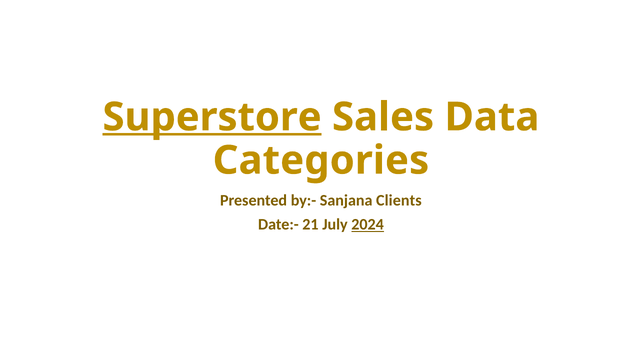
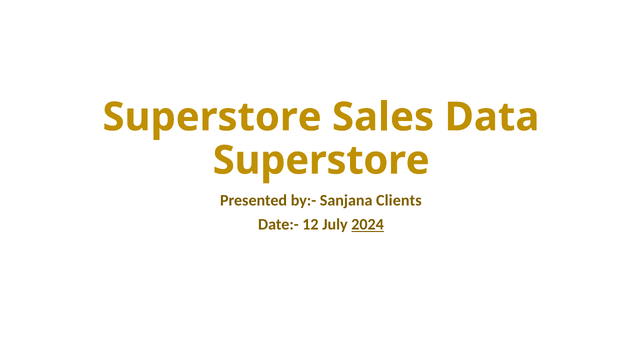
Superstore at (212, 117) underline: present -> none
Categories at (321, 160): Categories -> Superstore
21: 21 -> 12
